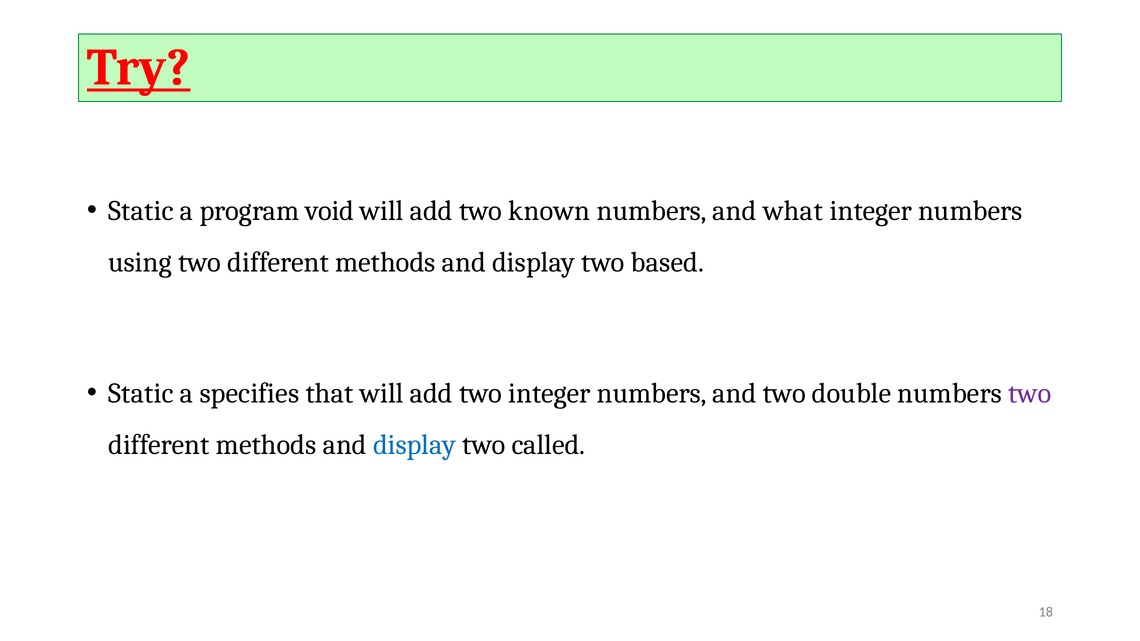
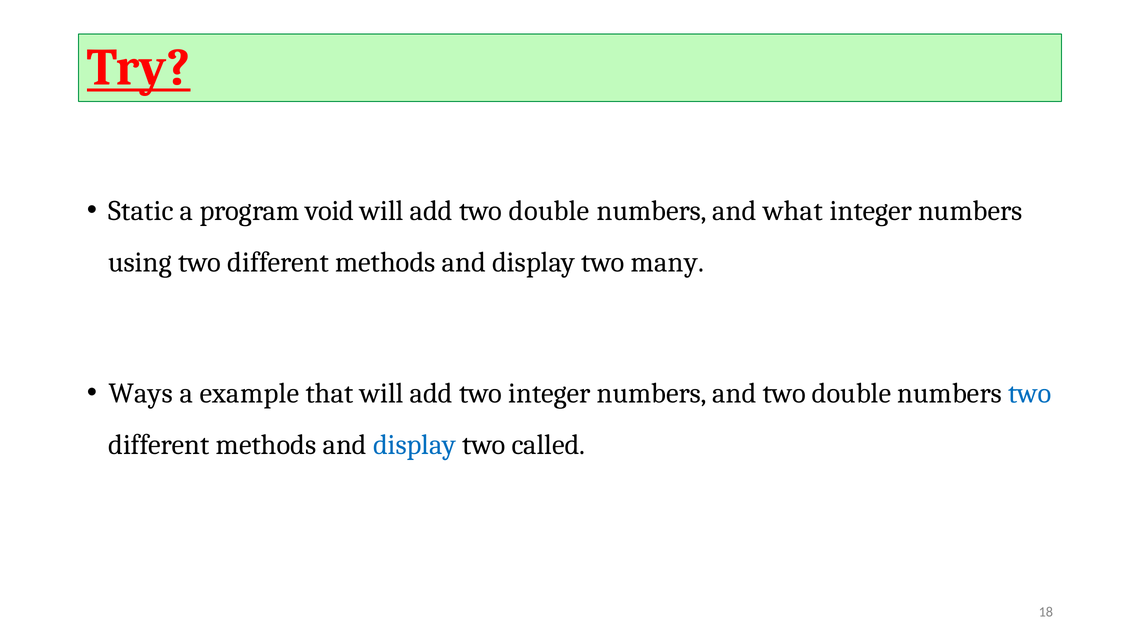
add two known: known -> double
based: based -> many
Static at (141, 394): Static -> Ways
specifies: specifies -> example
two at (1030, 394) colour: purple -> blue
